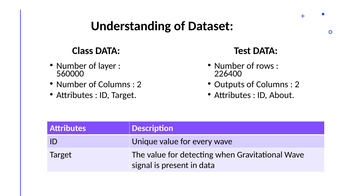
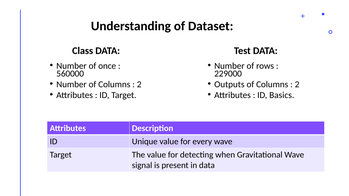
layer: layer -> once
226400: 226400 -> 229000
About: About -> Basics
